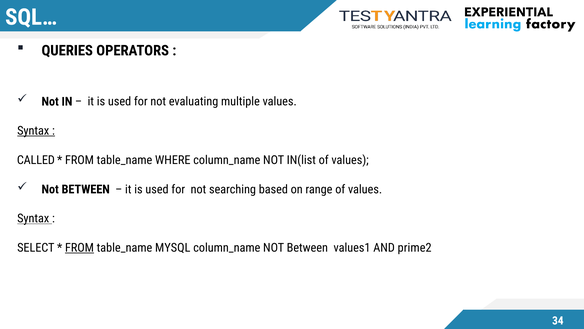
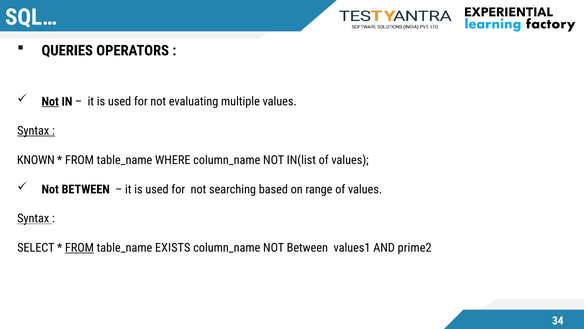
Not at (50, 101) underline: none -> present
CALLED: CALLED -> KNOWN
MYSQL: MYSQL -> EXISTS
